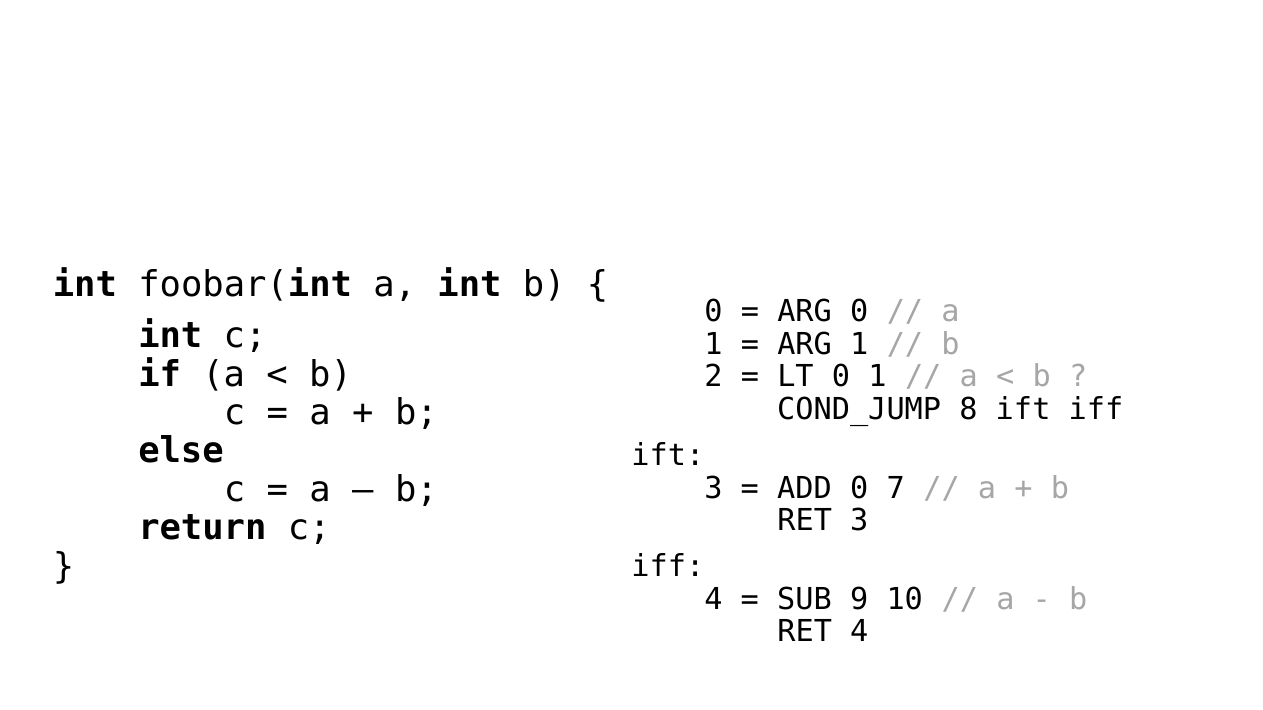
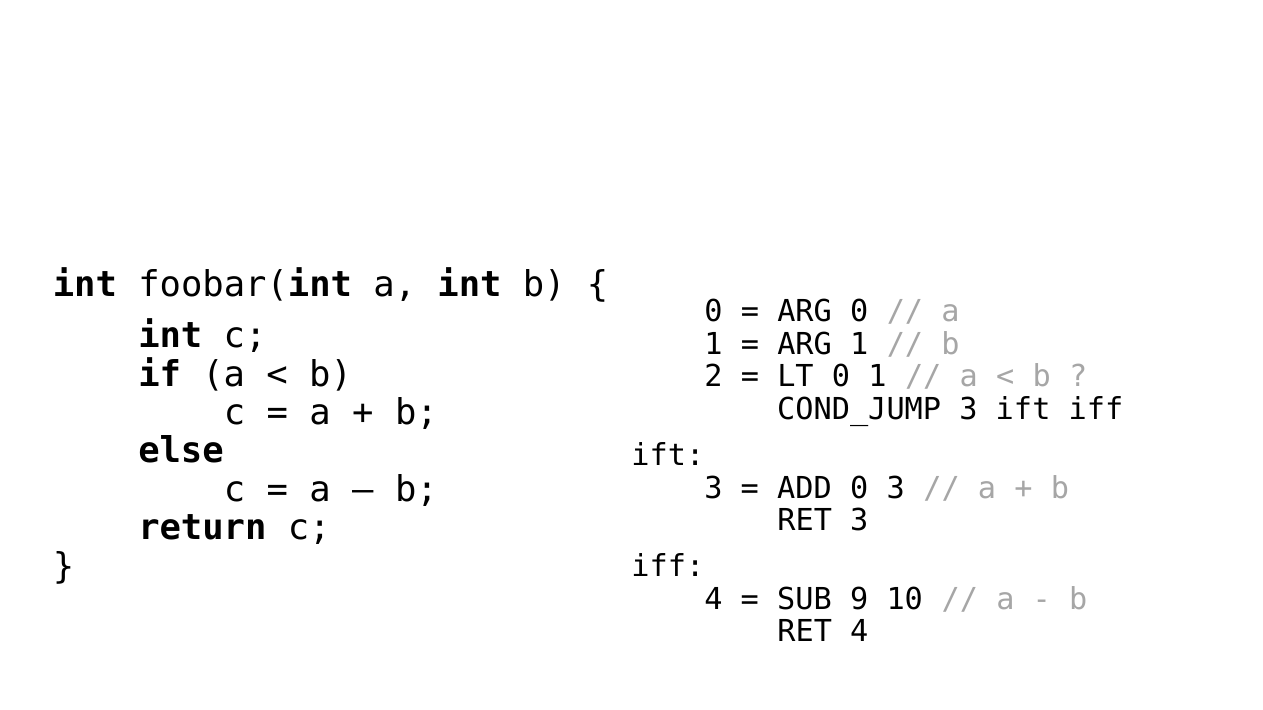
COND_JUMP 8: 8 -> 3
0 7: 7 -> 3
